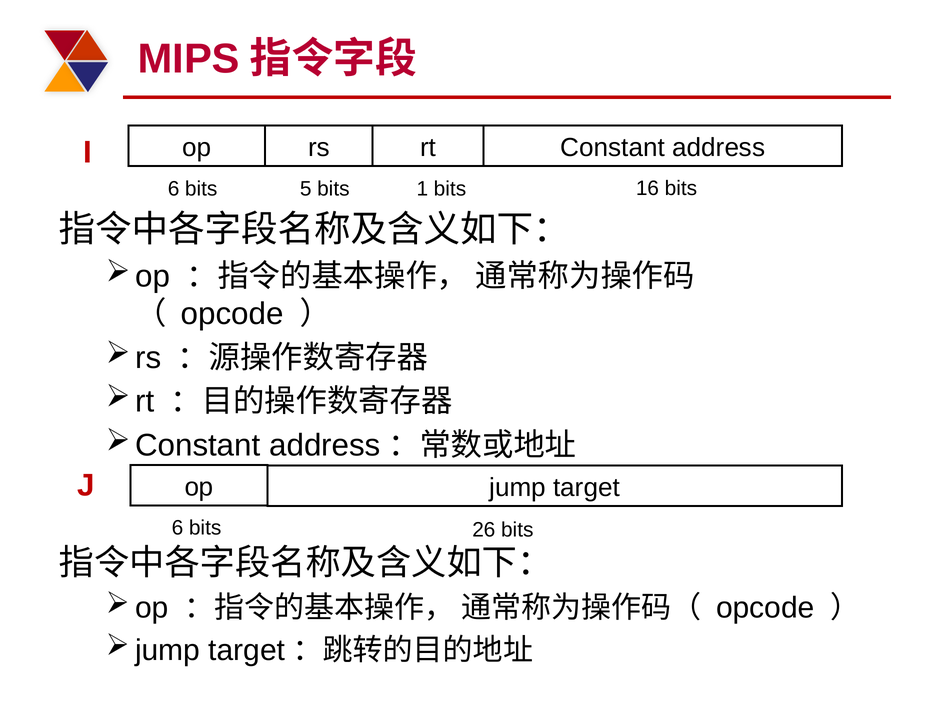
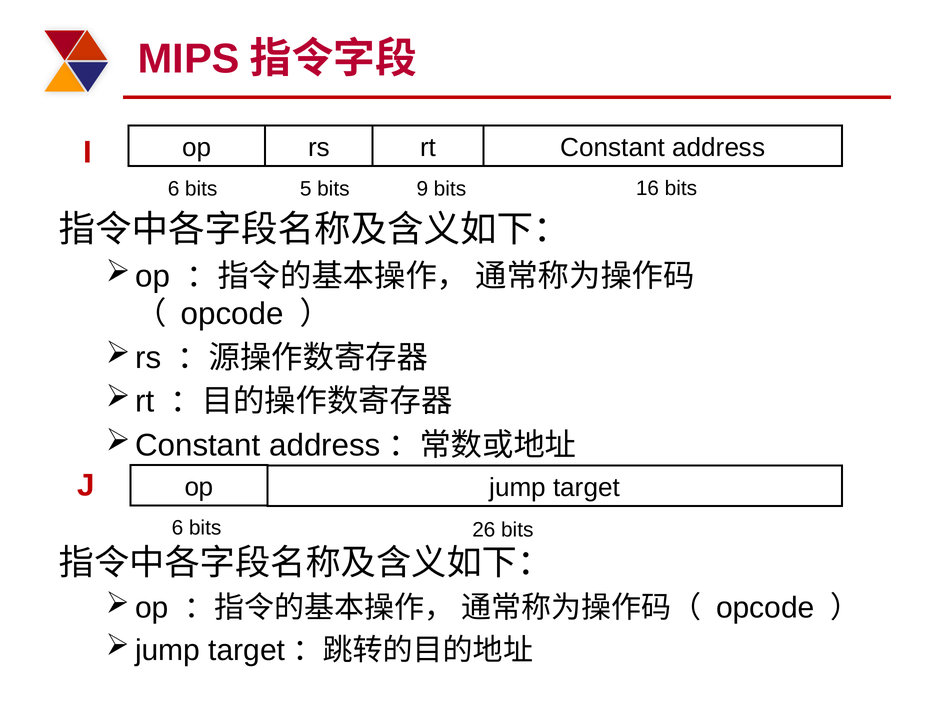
1: 1 -> 9
